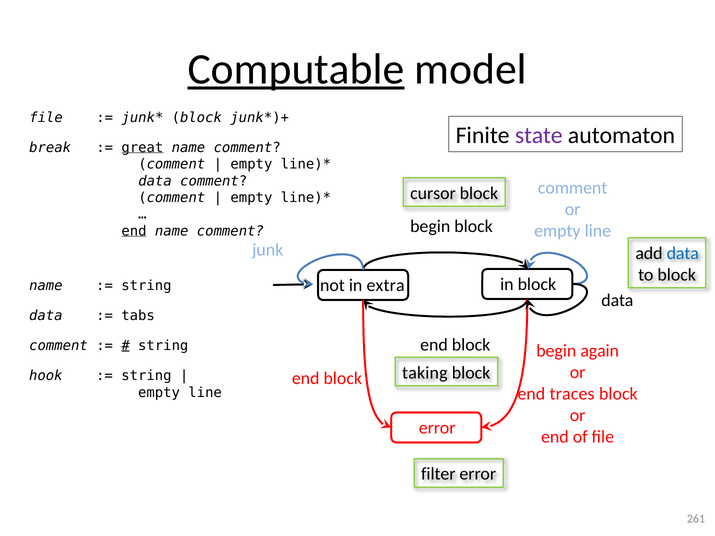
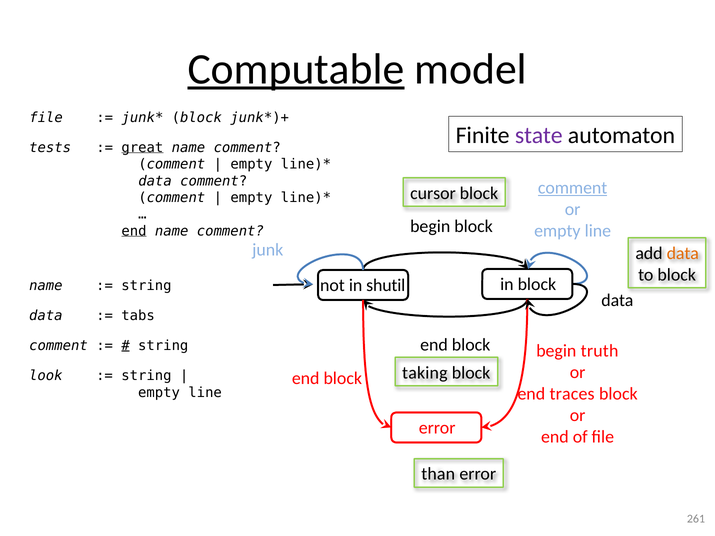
break: break -> tests
comment at (573, 188) underline: none -> present
data at (683, 253) colour: blue -> orange
extra: extra -> shutil
again: again -> truth
hook: hook -> look
filter: filter -> than
